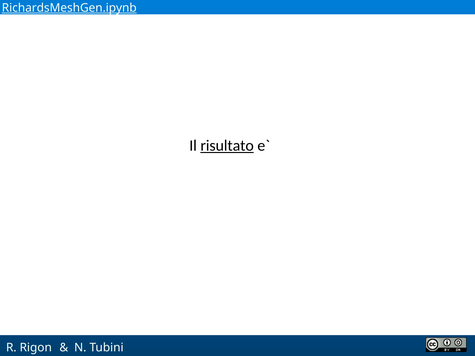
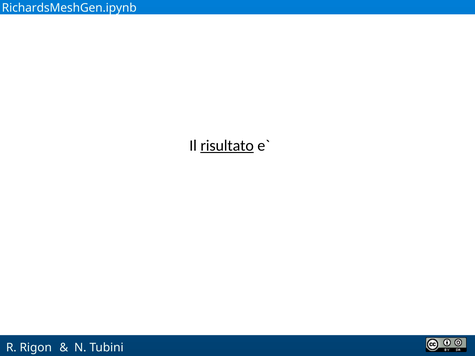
RichardsMeshGen.ipynb underline: present -> none
